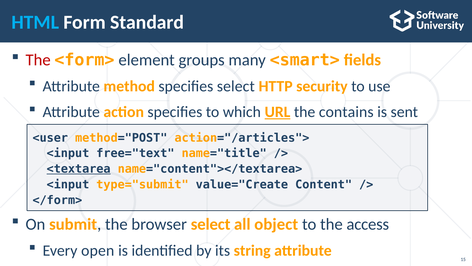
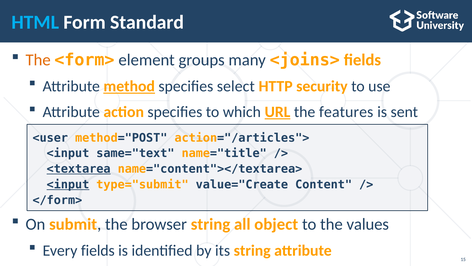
The at (38, 60) colour: red -> orange
<smart>: <smart> -> <joins>
method underline: none -> present
contains: contains -> features
free="text: free="text -> same="text
<input at (68, 184) underline: none -> present
browser select: select -> string
access: access -> values
Every open: open -> fields
